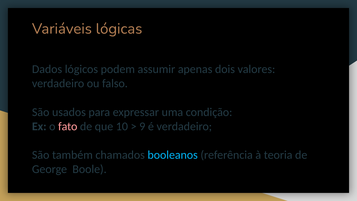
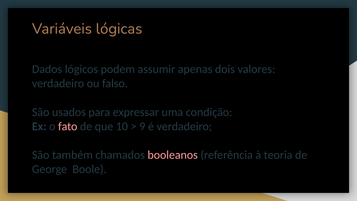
booleanos colour: light blue -> pink
